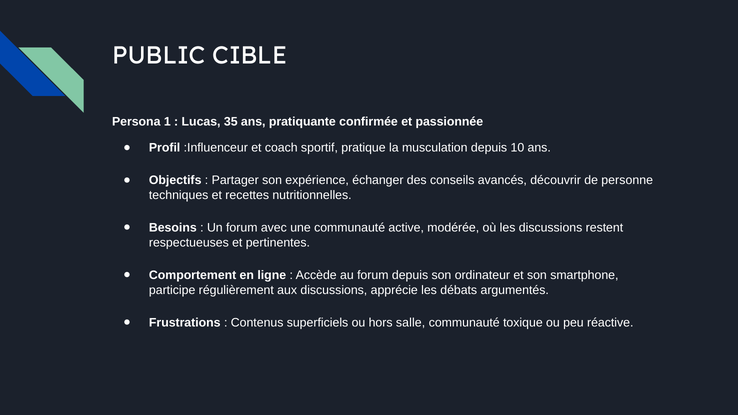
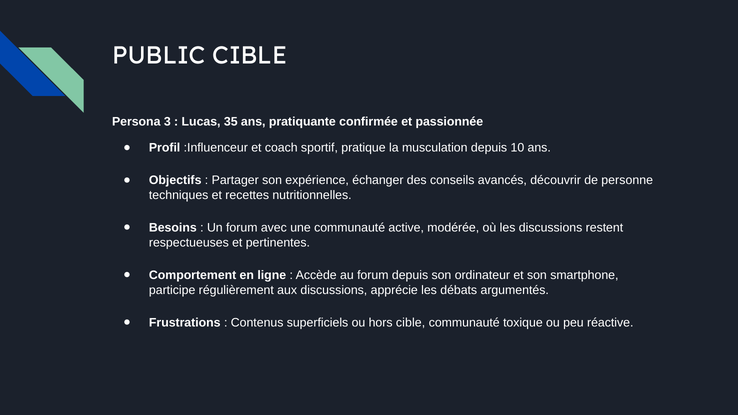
1: 1 -> 3
hors salle: salle -> cible
